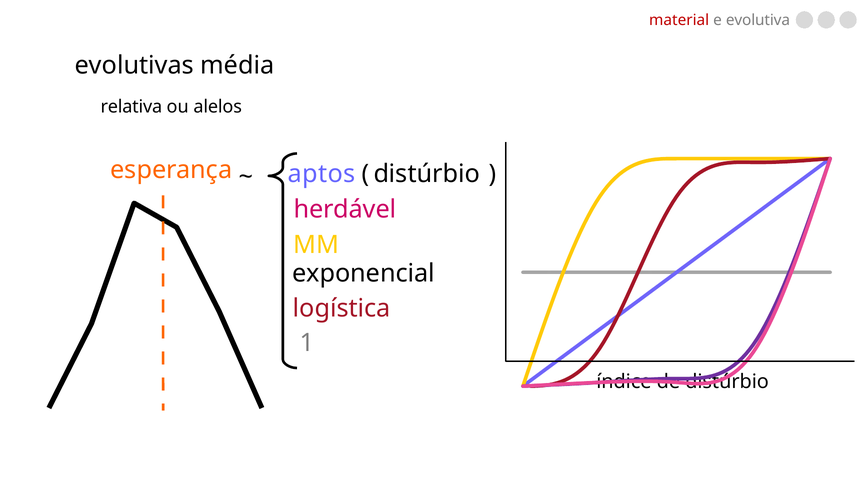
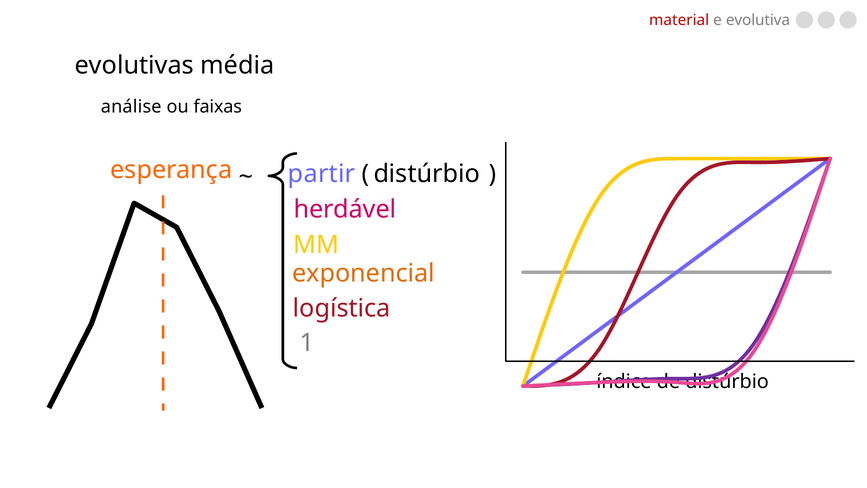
relativa: relativa -> análise
alelos: alelos -> faixas
aptos: aptos -> partir
exponencial colour: black -> orange
